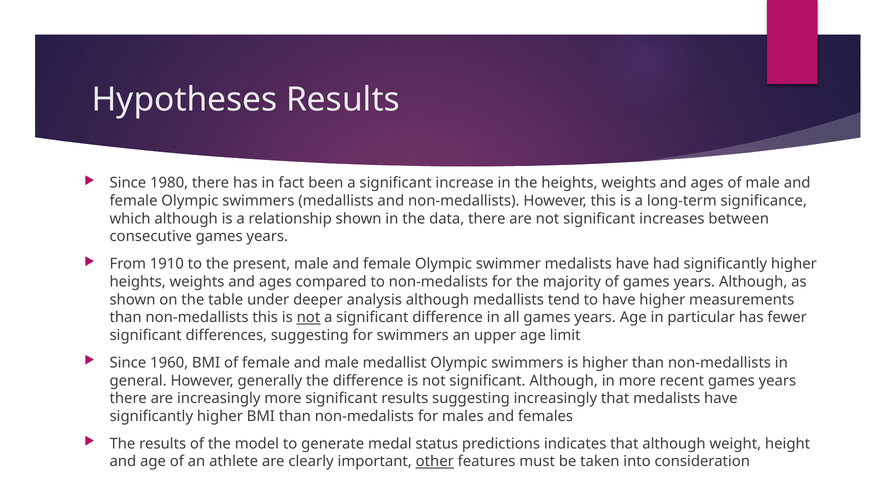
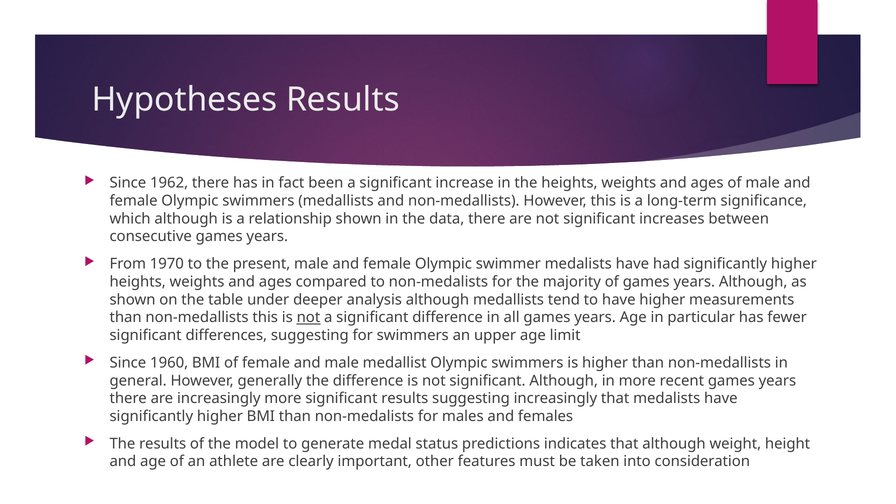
1980: 1980 -> 1962
1910: 1910 -> 1970
other underline: present -> none
